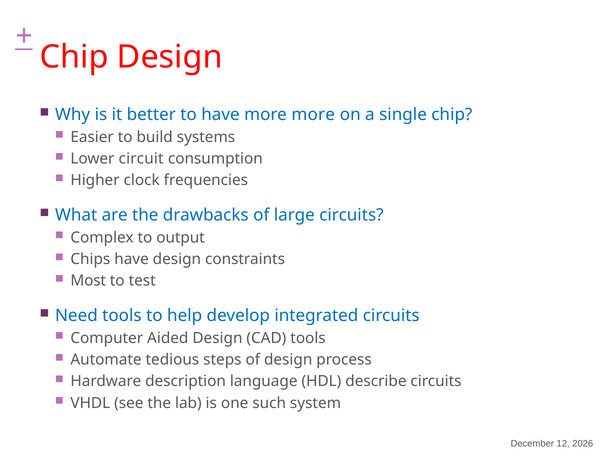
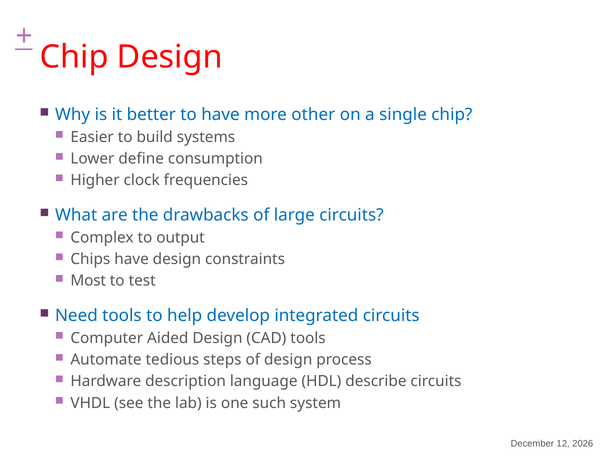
more more: more -> other
circuit: circuit -> define
